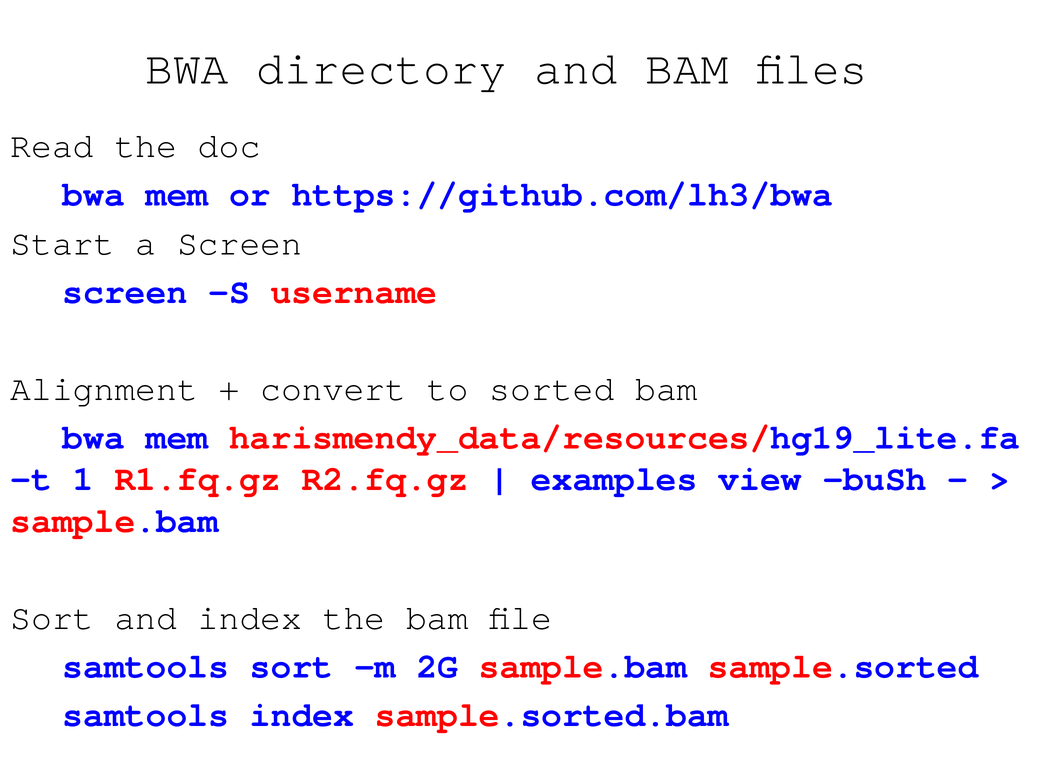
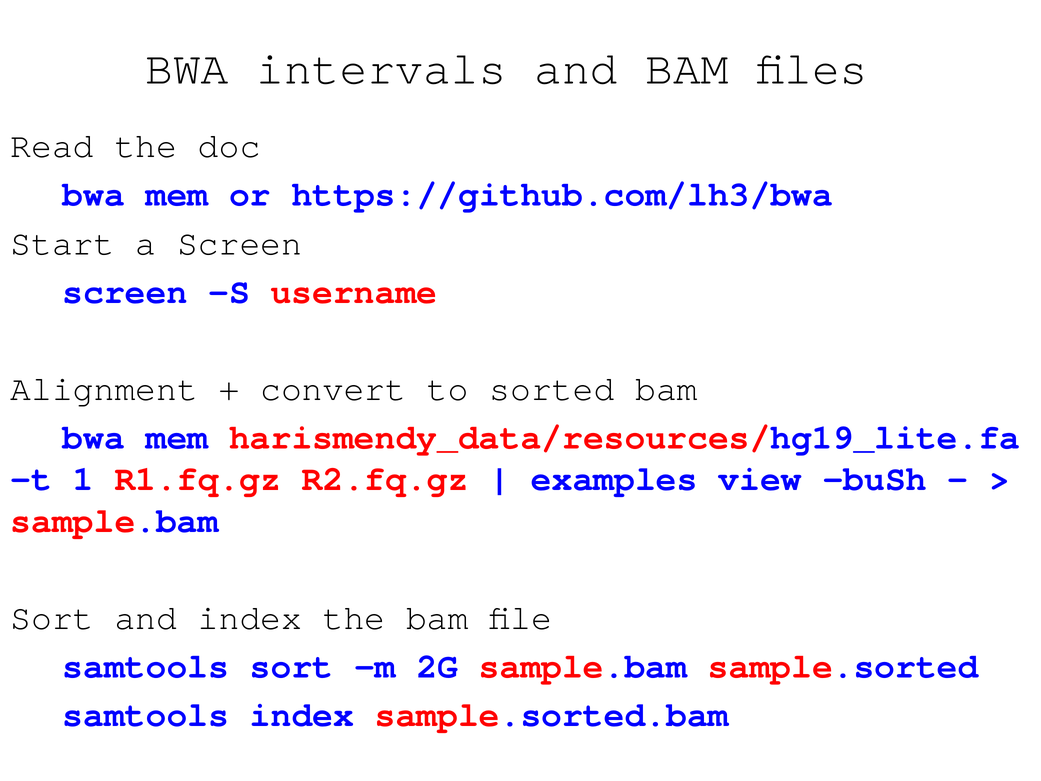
directory: directory -> intervals
